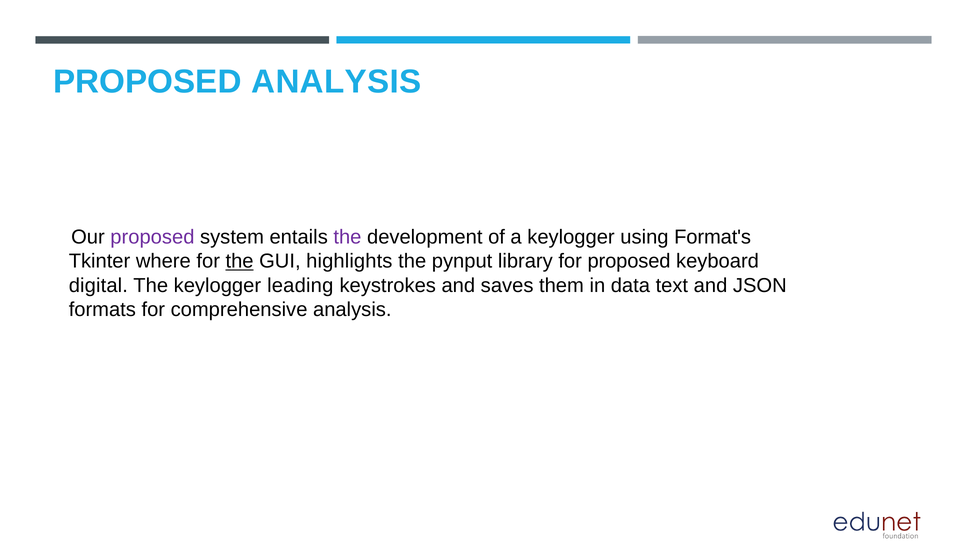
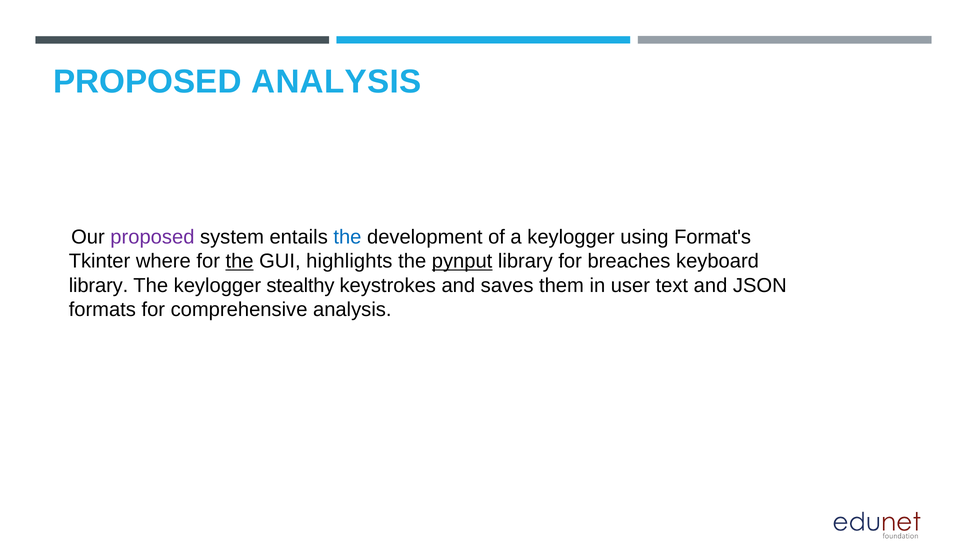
the at (347, 237) colour: purple -> blue
pynput underline: none -> present
for proposed: proposed -> breaches
digital at (98, 285): digital -> library
leading: leading -> stealthy
data: data -> user
